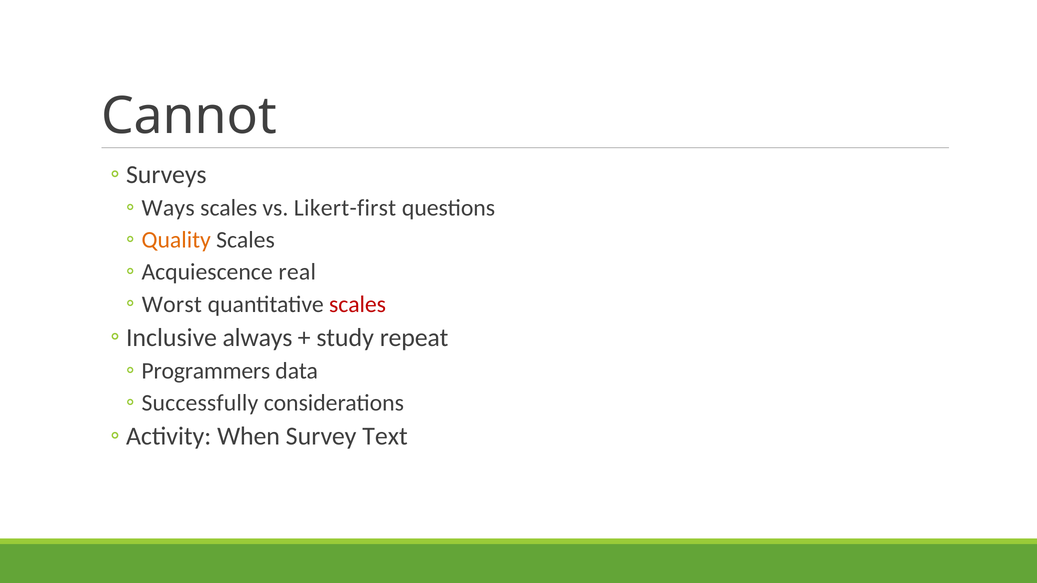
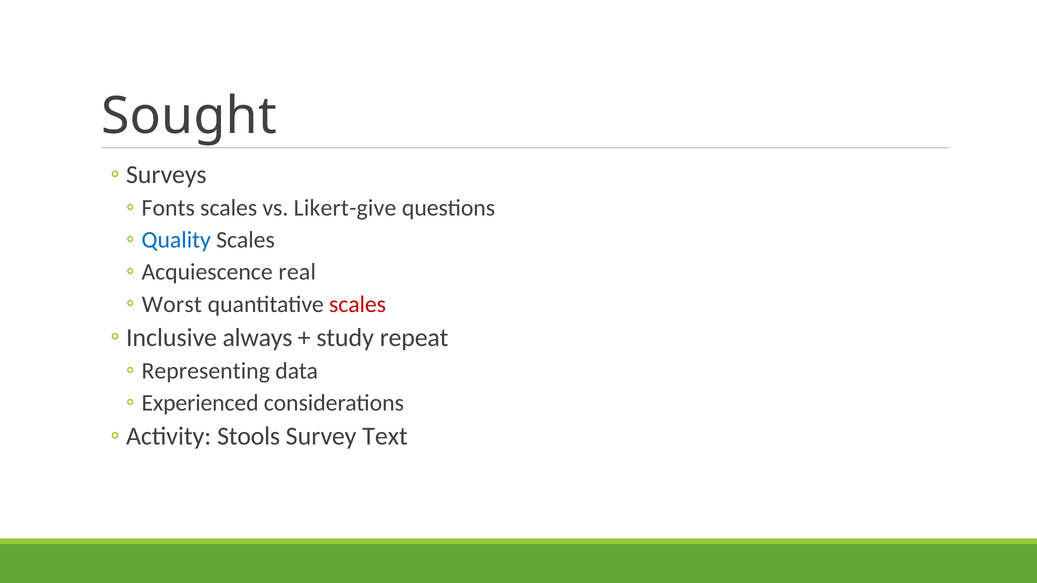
Cannot: Cannot -> Sought
Ways: Ways -> Fonts
Likert-first: Likert-first -> Likert-give
Quality colour: orange -> blue
Programmers: Programmers -> Representing
Successfully: Successfully -> Experienced
When: When -> Stools
